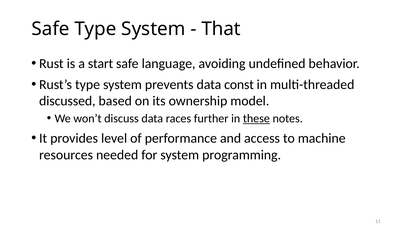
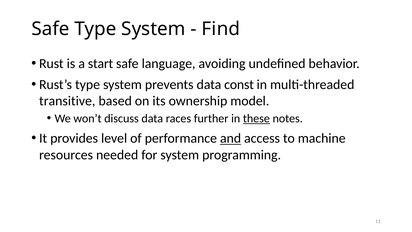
That: That -> Find
discussed: discussed -> transitive
and underline: none -> present
